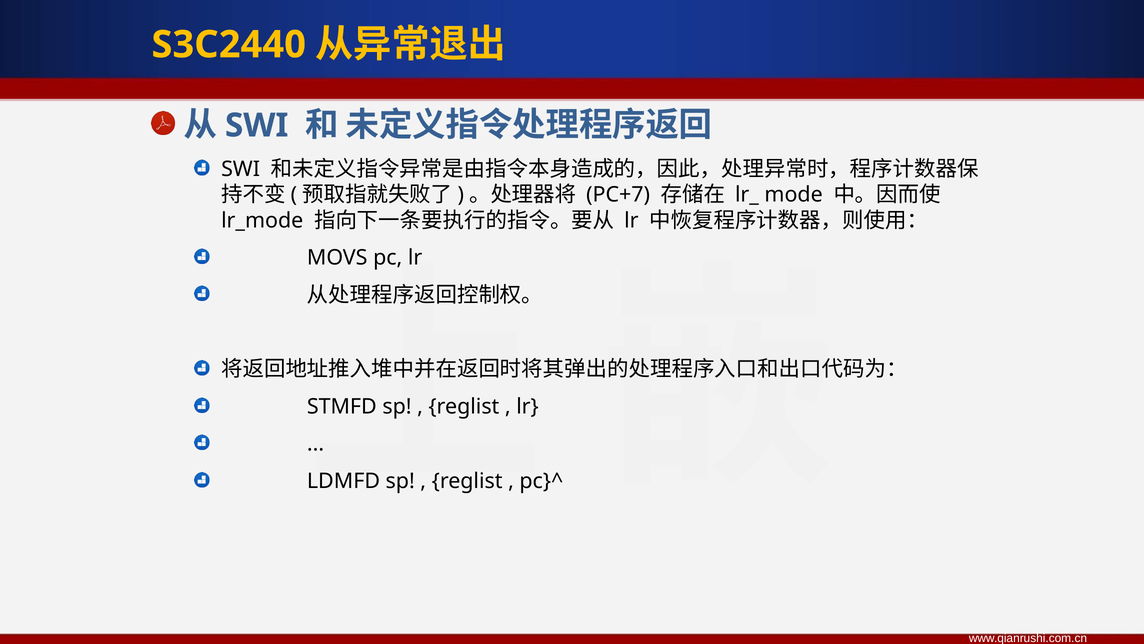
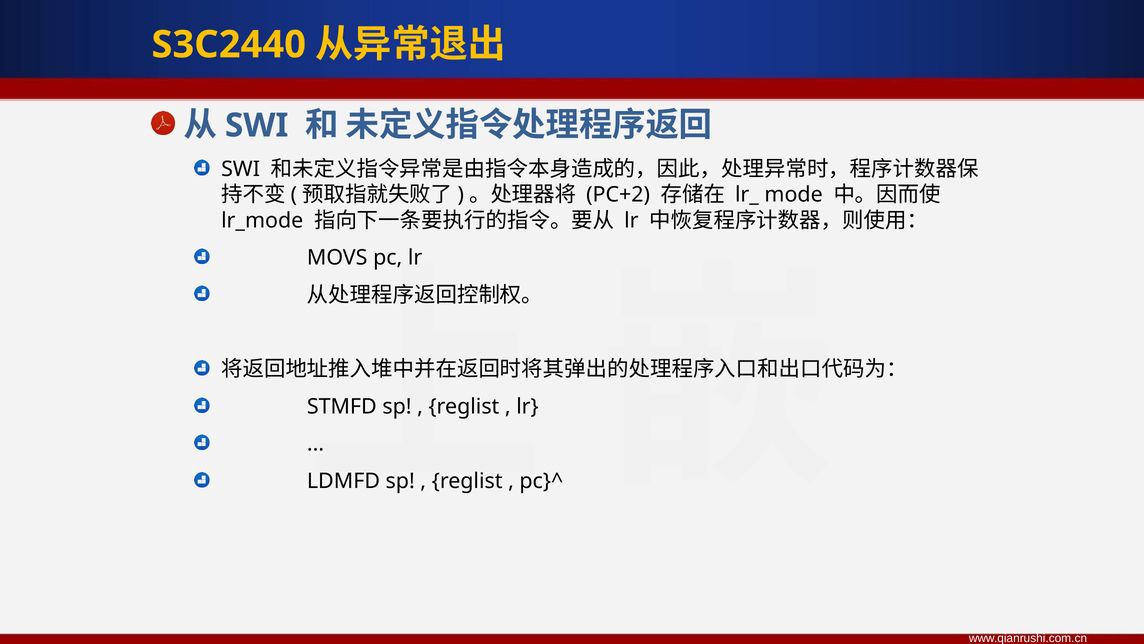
PC+7: PC+7 -> PC+2
